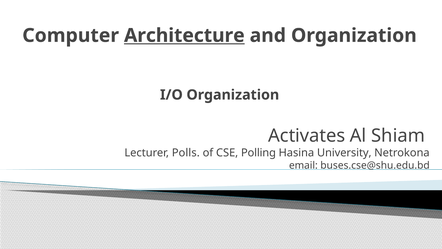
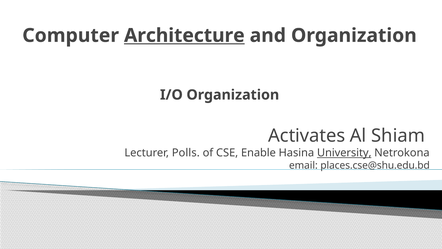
Polling: Polling -> Enable
University underline: none -> present
buses.cse@shu.edu.bd: buses.cse@shu.edu.bd -> places.cse@shu.edu.bd
